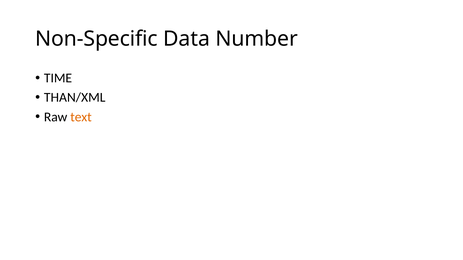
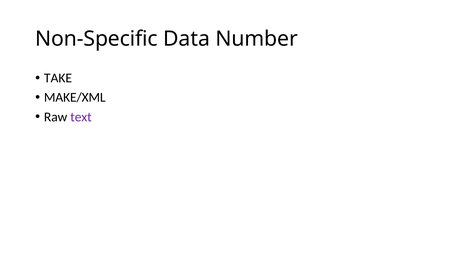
TIME: TIME -> TAKE
THAN/XML: THAN/XML -> MAKE/XML
text colour: orange -> purple
